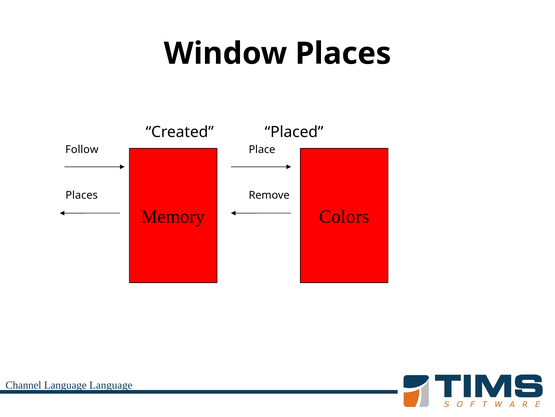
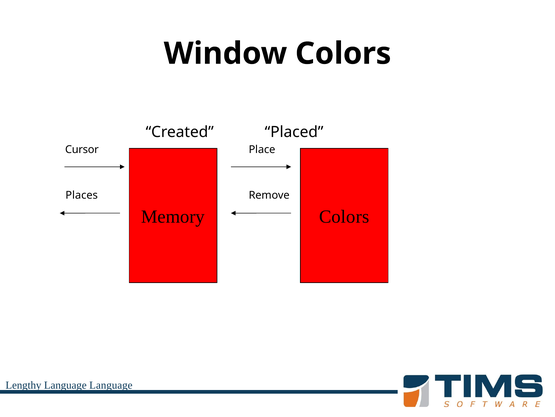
Window Places: Places -> Colors
Follow: Follow -> Cursor
Channel: Channel -> Lengthy
